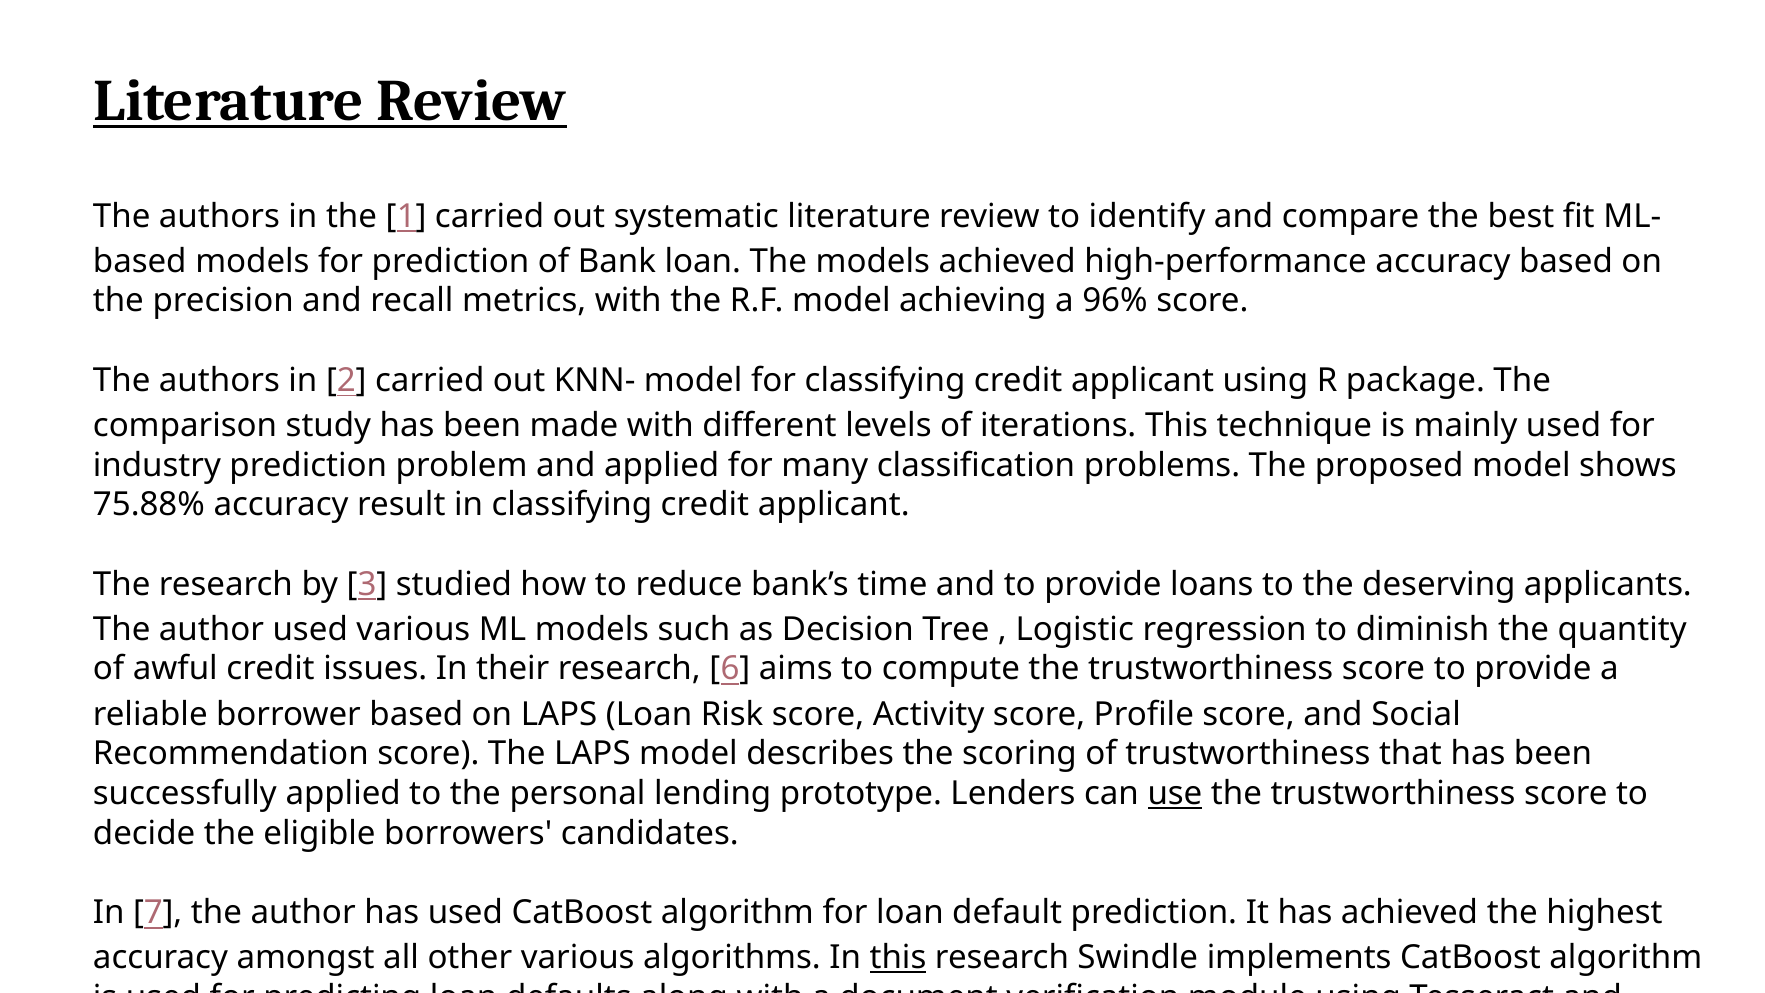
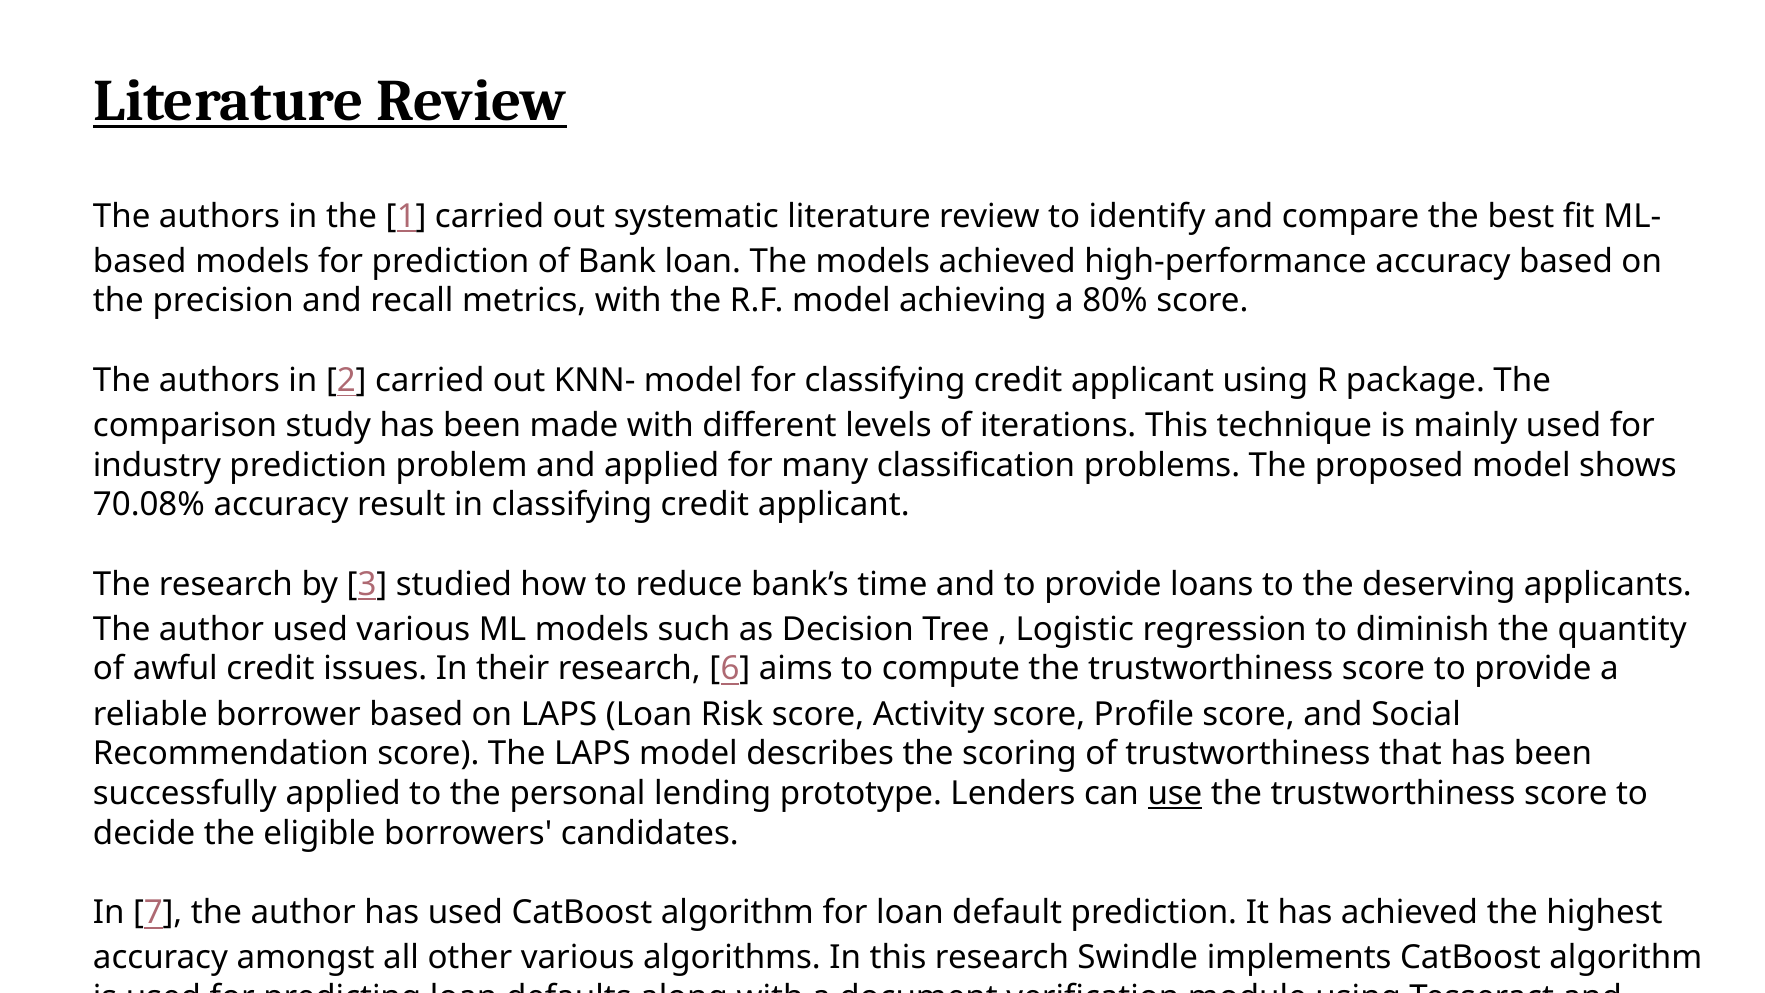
96%: 96% -> 80%
75.88%: 75.88% -> 70.08%
this at (898, 958) underline: present -> none
